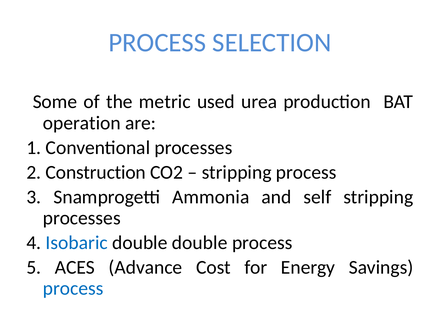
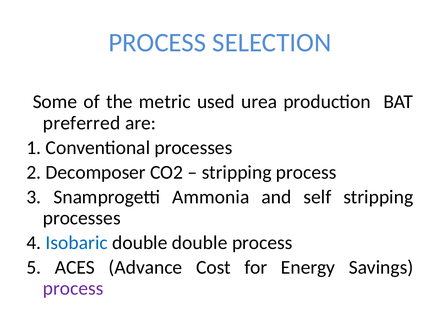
operation: operation -> preferred
Construction: Construction -> Decomposer
process at (73, 288) colour: blue -> purple
